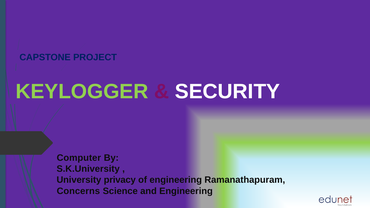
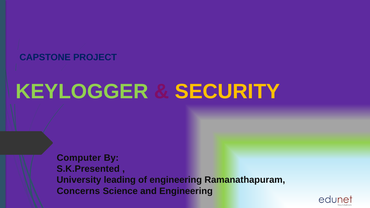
SECURITY colour: white -> yellow
S.K.University: S.K.University -> S.K.Presented
privacy: privacy -> leading
